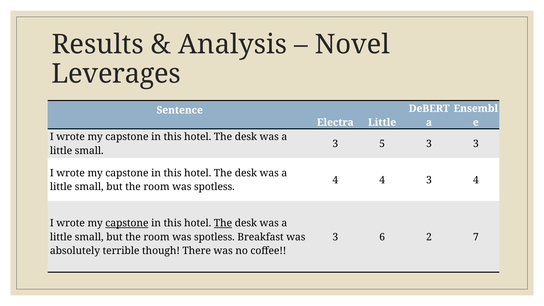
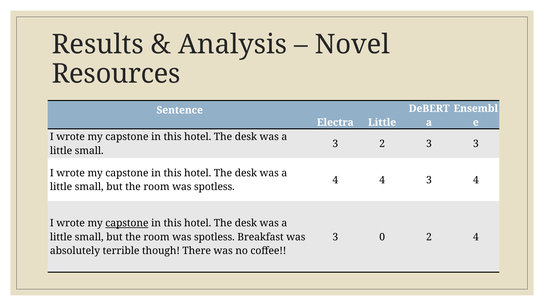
Leverages: Leverages -> Resources
3 5: 5 -> 2
The at (223, 223) underline: present -> none
6: 6 -> 0
2 7: 7 -> 4
